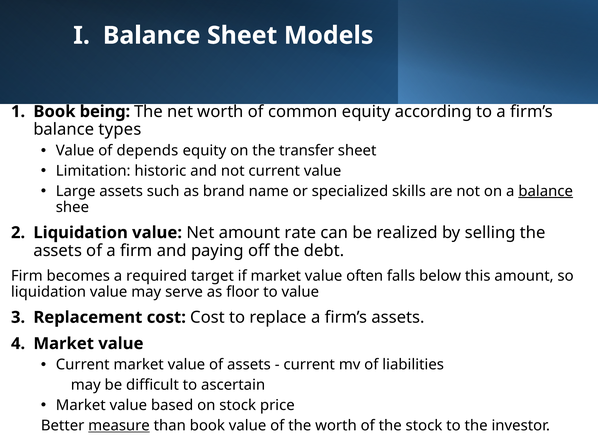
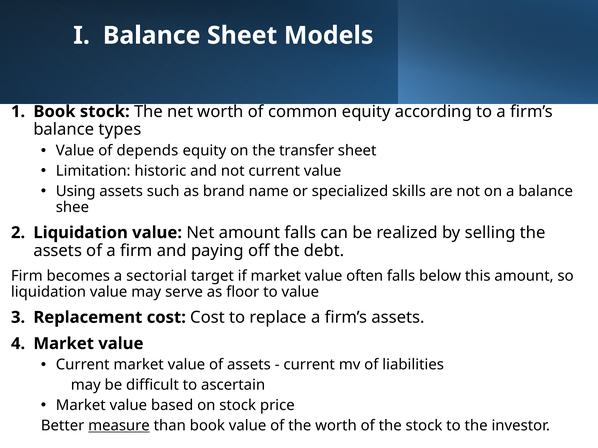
Book being: being -> stock
Large: Large -> Using
balance at (546, 191) underline: present -> none
amount rate: rate -> falls
required: required -> sectorial
